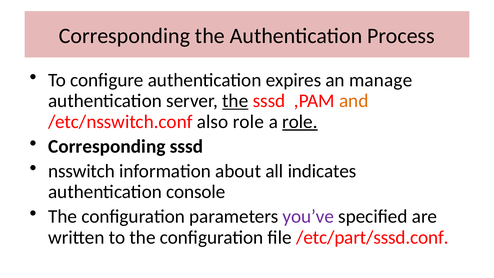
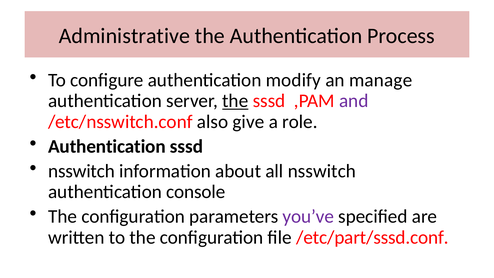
Corresponding at (124, 36): Corresponding -> Administrative
expires: expires -> modify
and colour: orange -> purple
also role: role -> give
role at (300, 122) underline: present -> none
Corresponding at (107, 146): Corresponding -> Authentication
all indicates: indicates -> nsswitch
